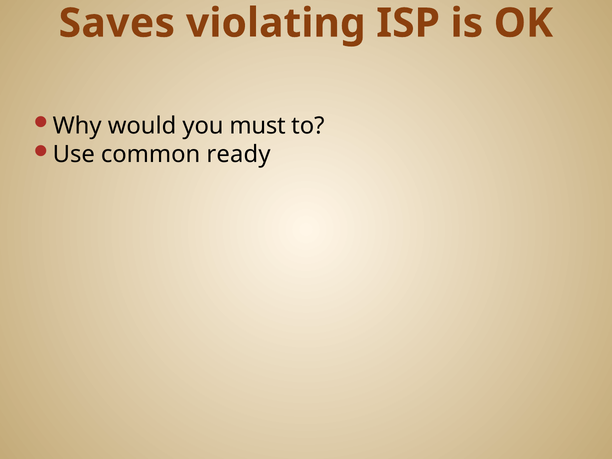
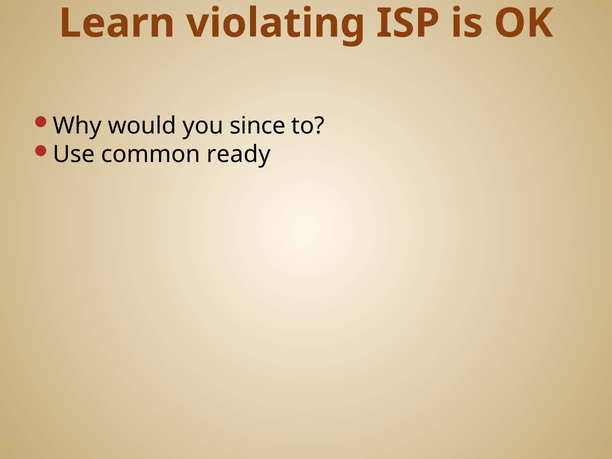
Saves: Saves -> Learn
must: must -> since
